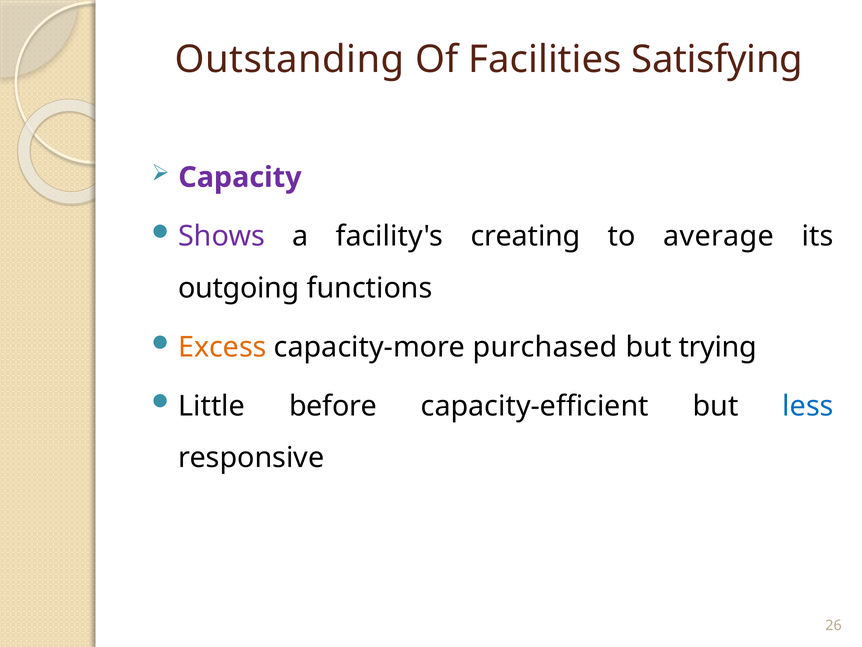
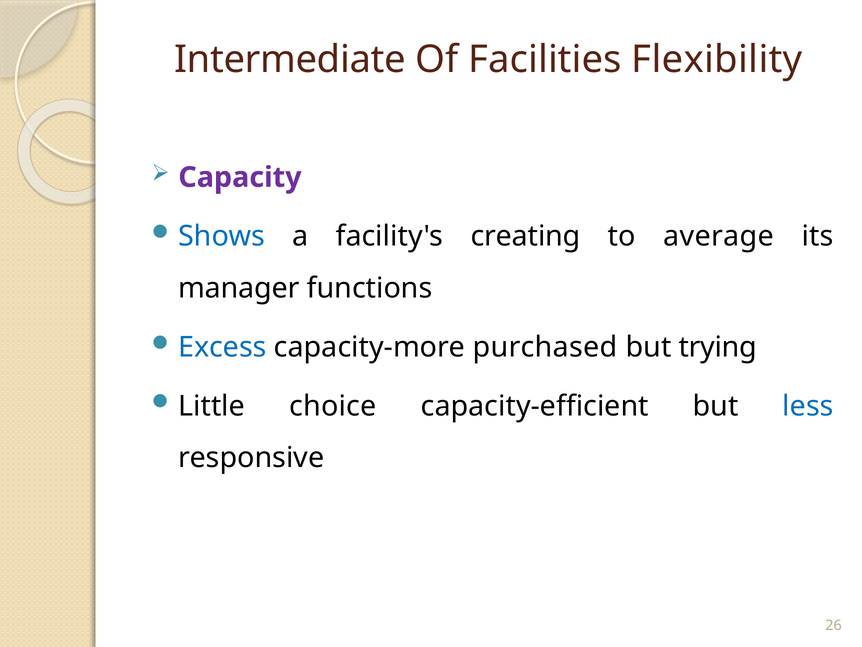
Outstanding: Outstanding -> Intermediate
Satisfying: Satisfying -> Flexibility
Shows colour: purple -> blue
outgoing: outgoing -> manager
Excess colour: orange -> blue
before: before -> choice
